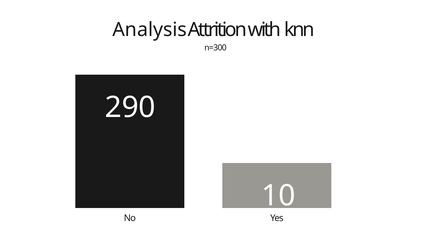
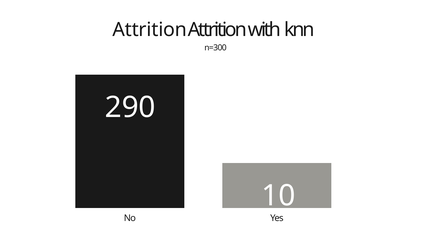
Analysis at (150, 30): Analysis -> Attrition
